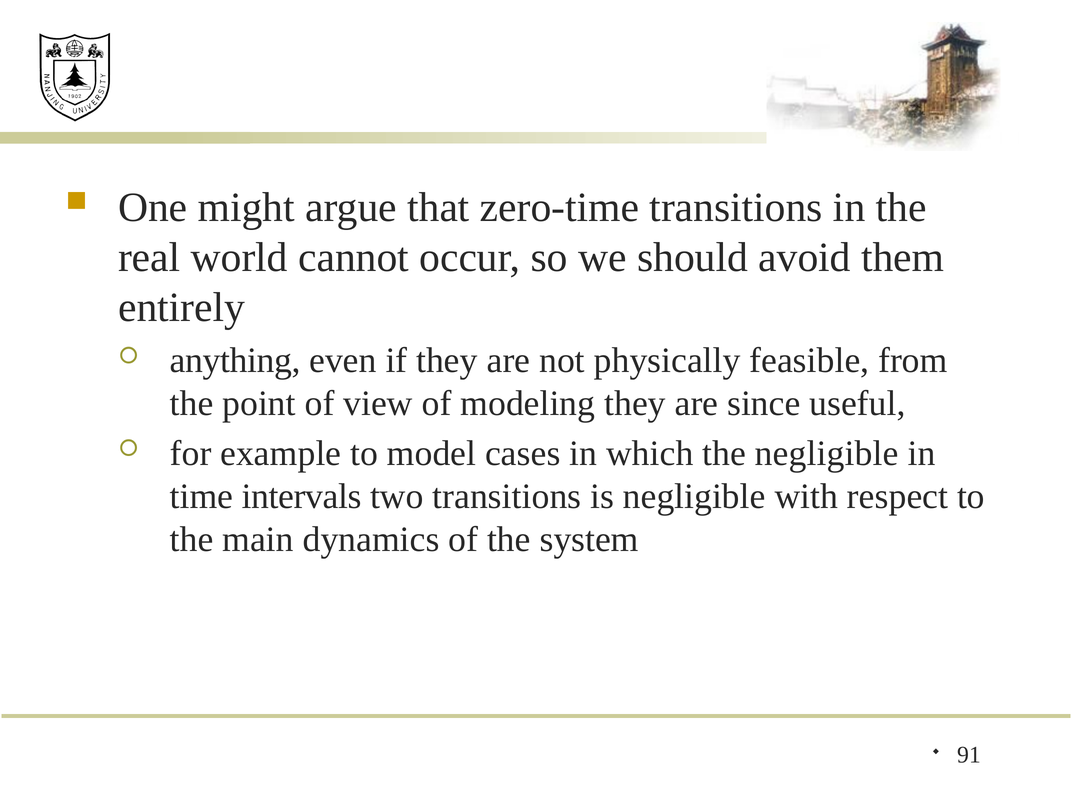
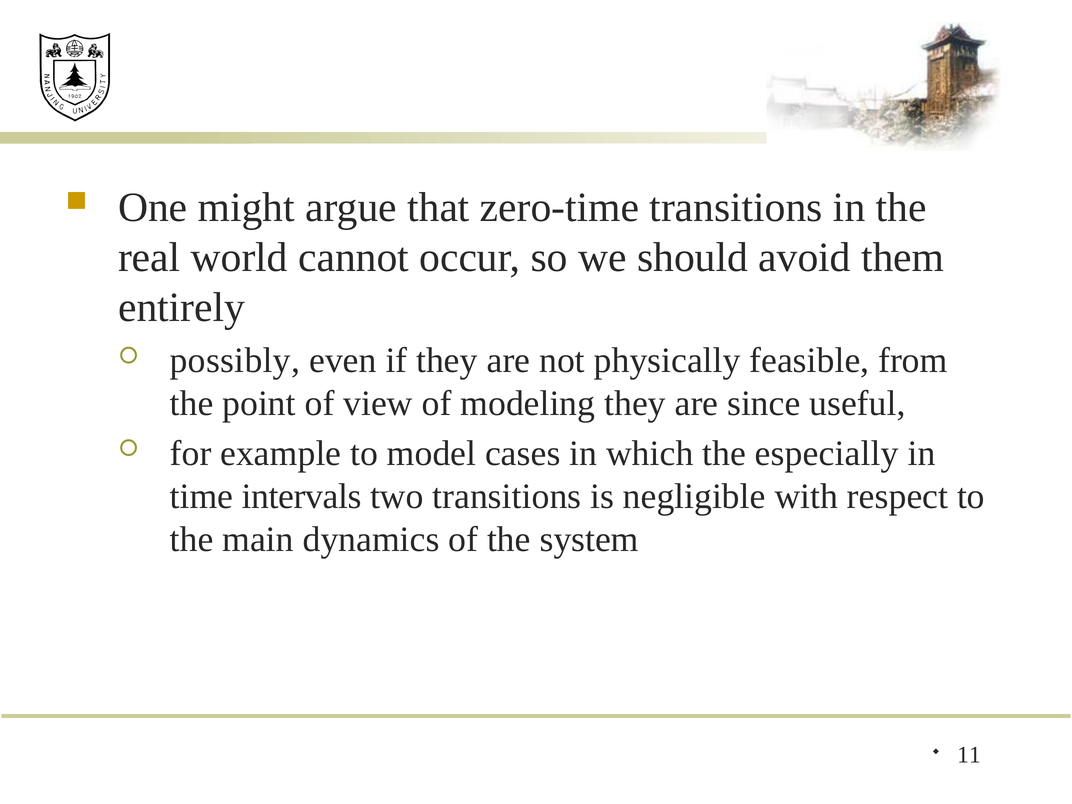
anything: anything -> possibly
the negligible: negligible -> especially
91: 91 -> 11
